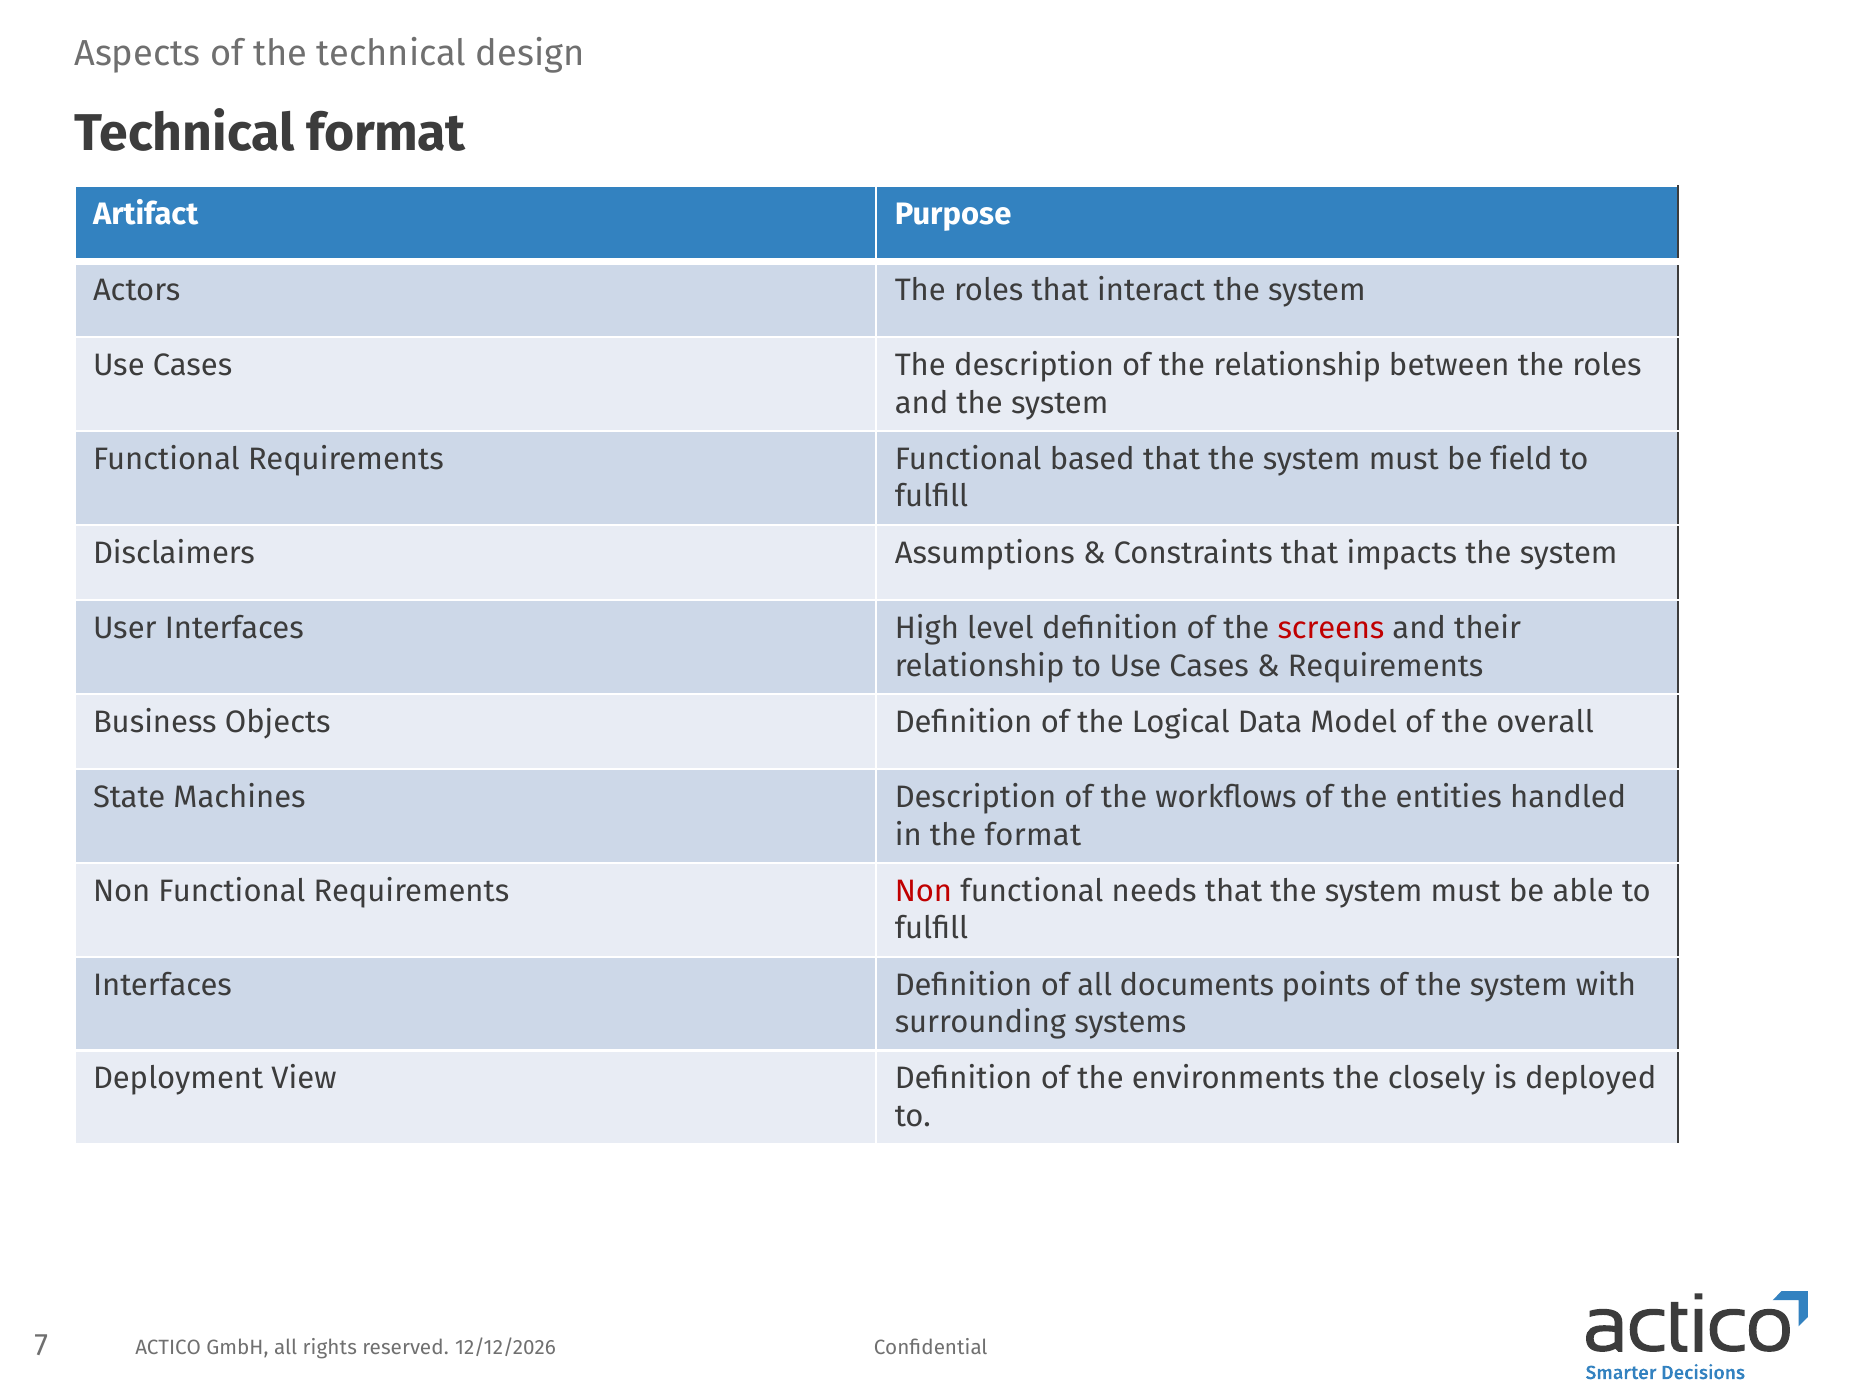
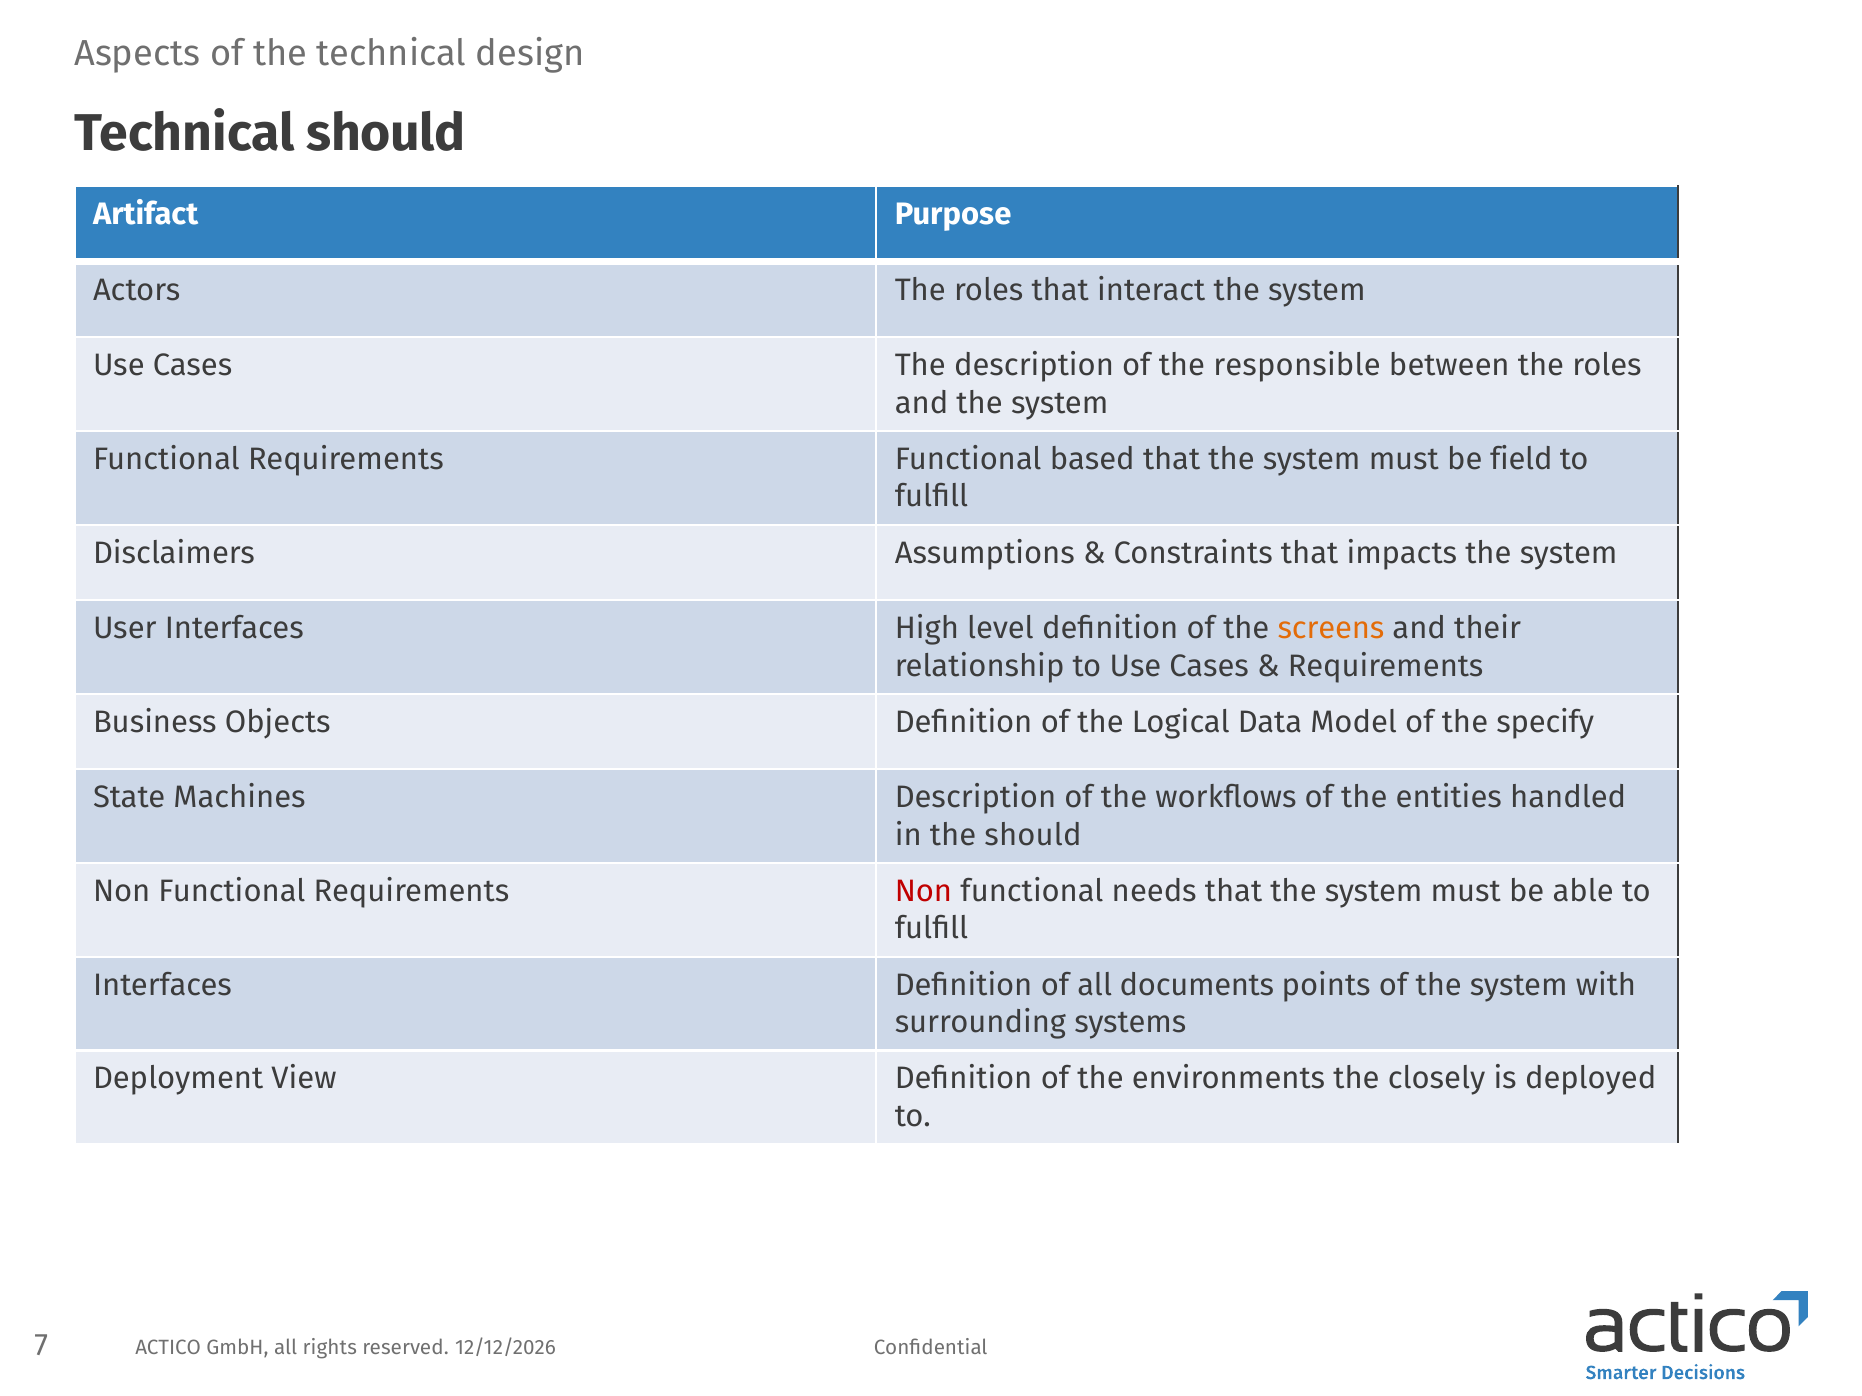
Technical format: format -> should
the relationship: relationship -> responsible
screens colour: red -> orange
overall: overall -> specify
the format: format -> should
